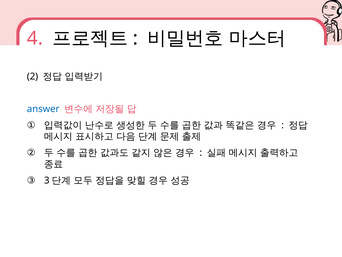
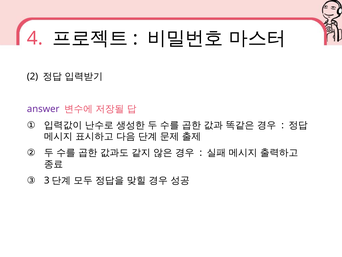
answer colour: blue -> purple
